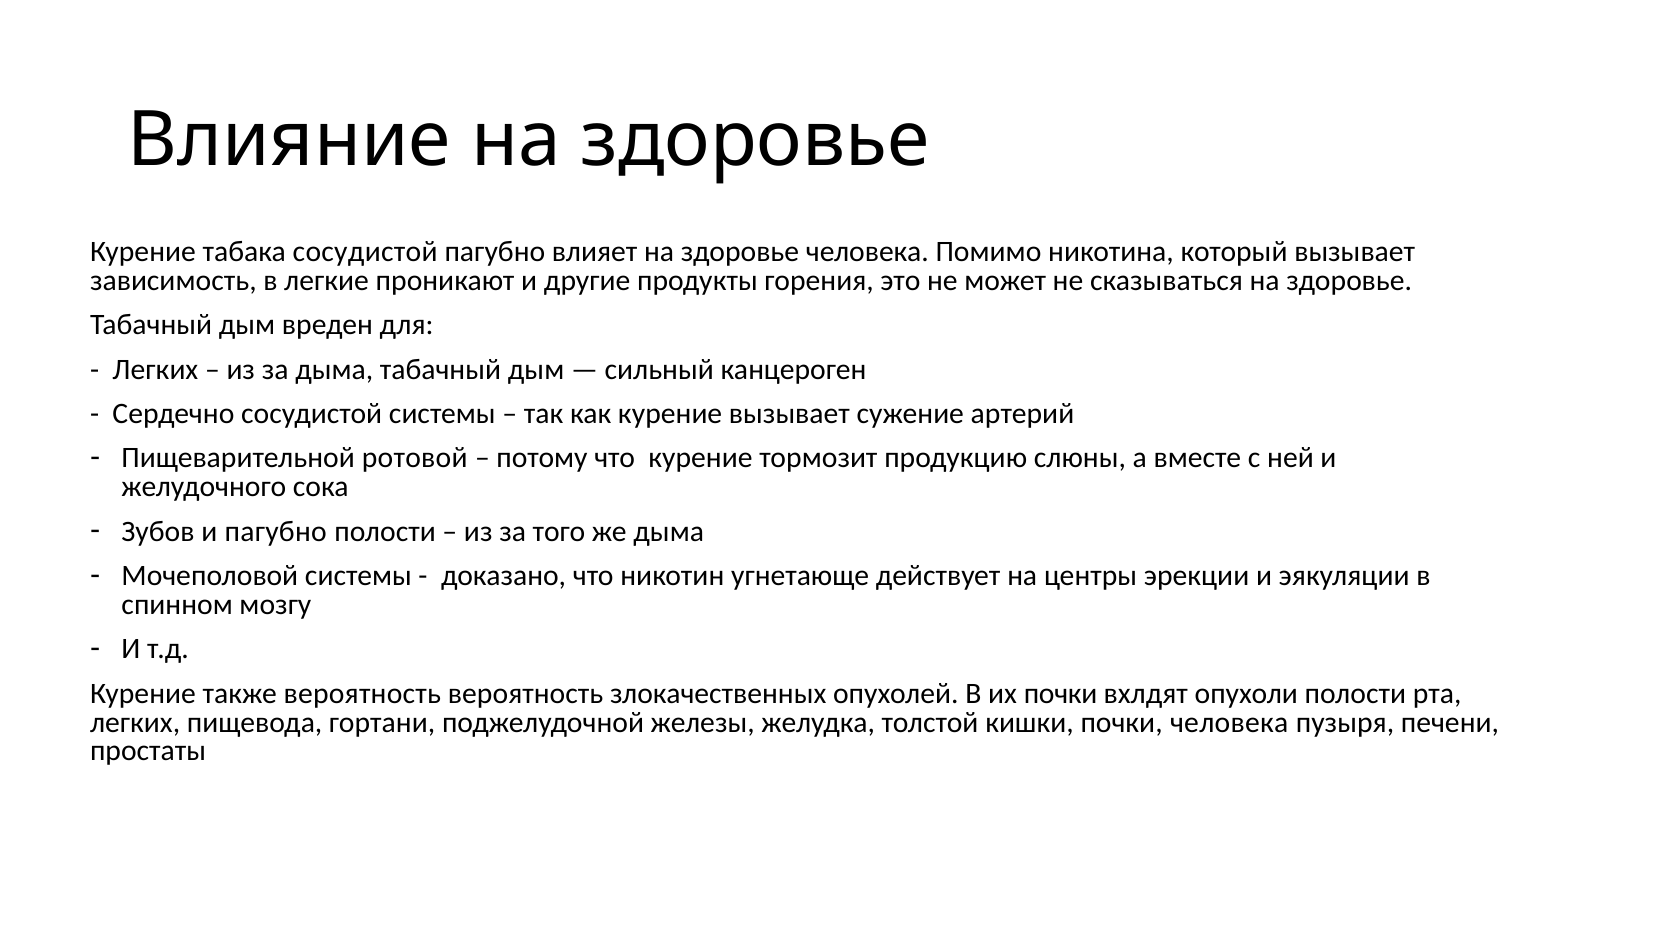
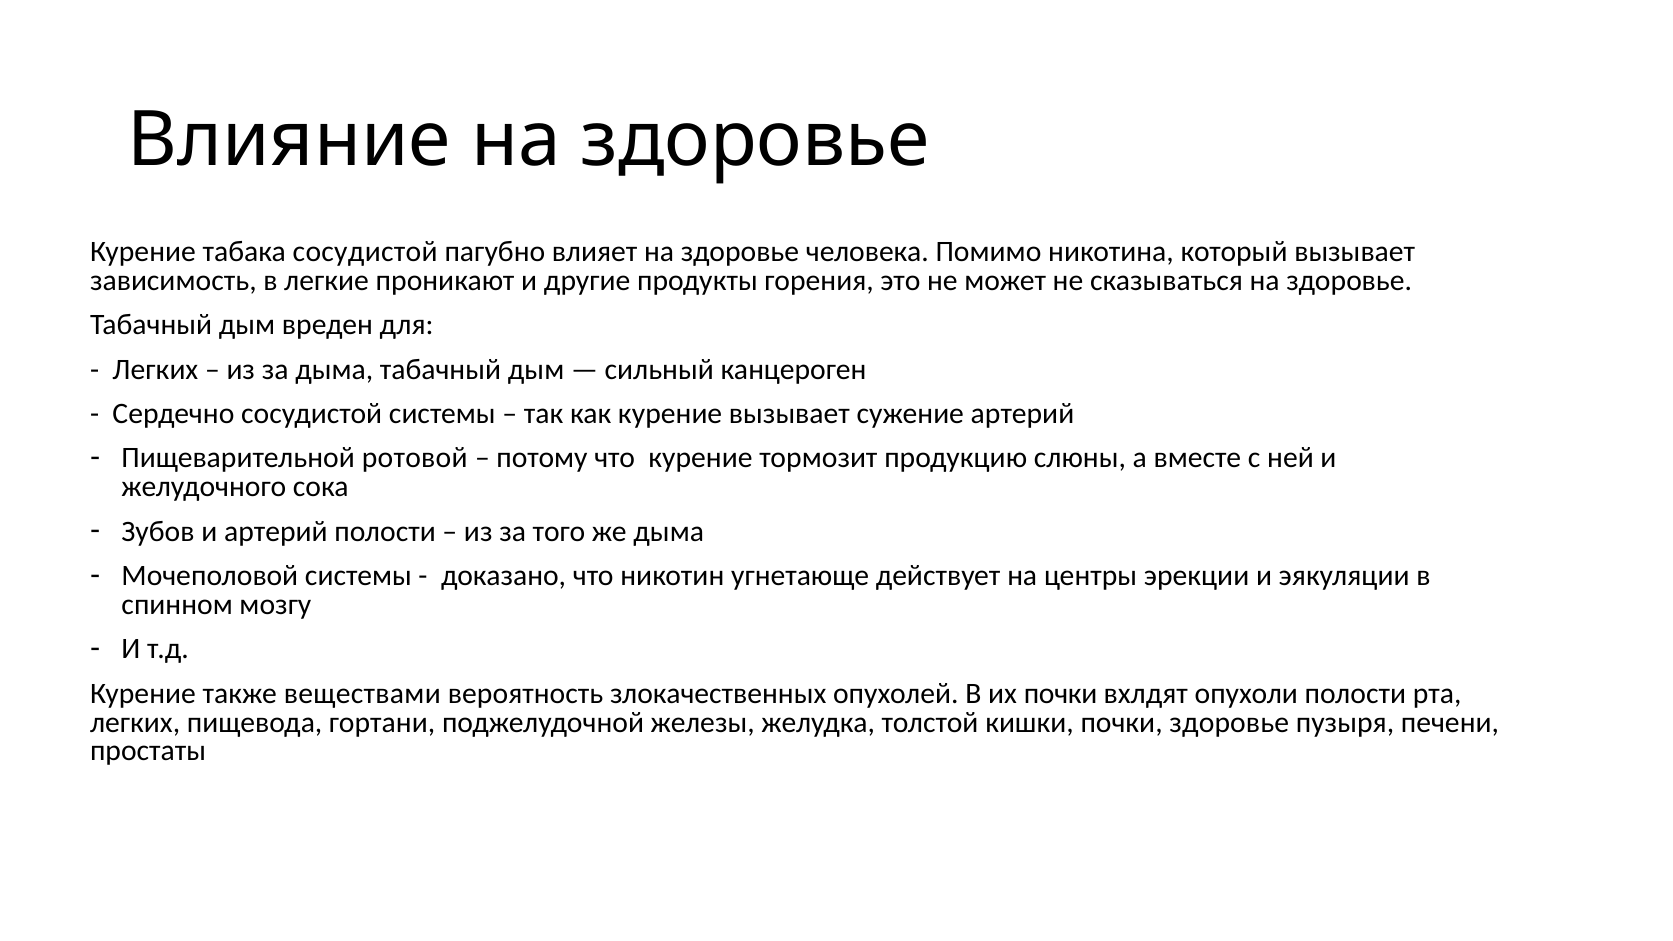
и пагубно: пагубно -> артерий
также вероятность: вероятность -> веществами
почки человека: человека -> здоровье
